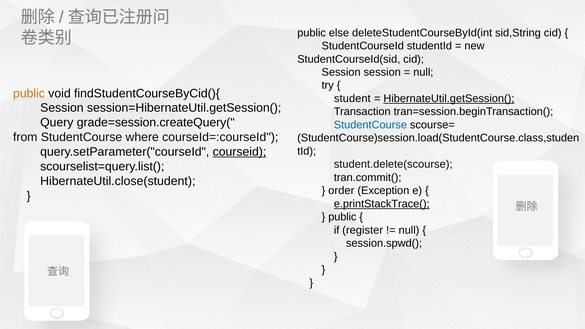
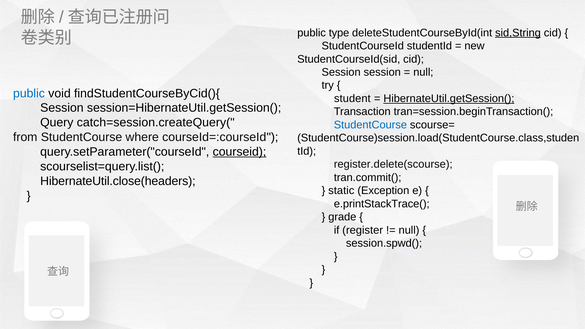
else: else -> type
sid,String underline: none -> present
public at (29, 93) colour: orange -> blue
grade=session.createQuery(: grade=session.createQuery( -> catch=session.createQuery(
student.delete(scourse: student.delete(scourse -> register.delete(scourse
HibernateUtil.close(student: HibernateUtil.close(student -> HibernateUtil.close(headers
order: order -> static
e.printStackTrace( underline: present -> none
public at (342, 217): public -> grade
